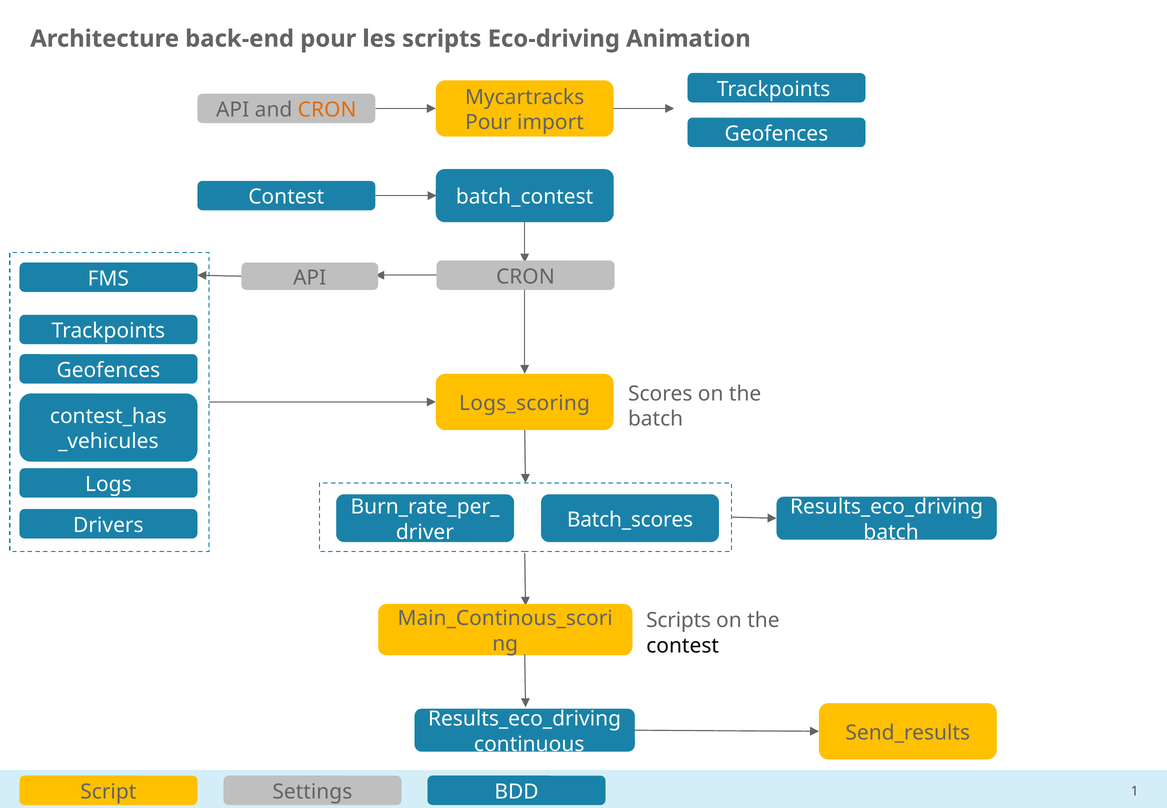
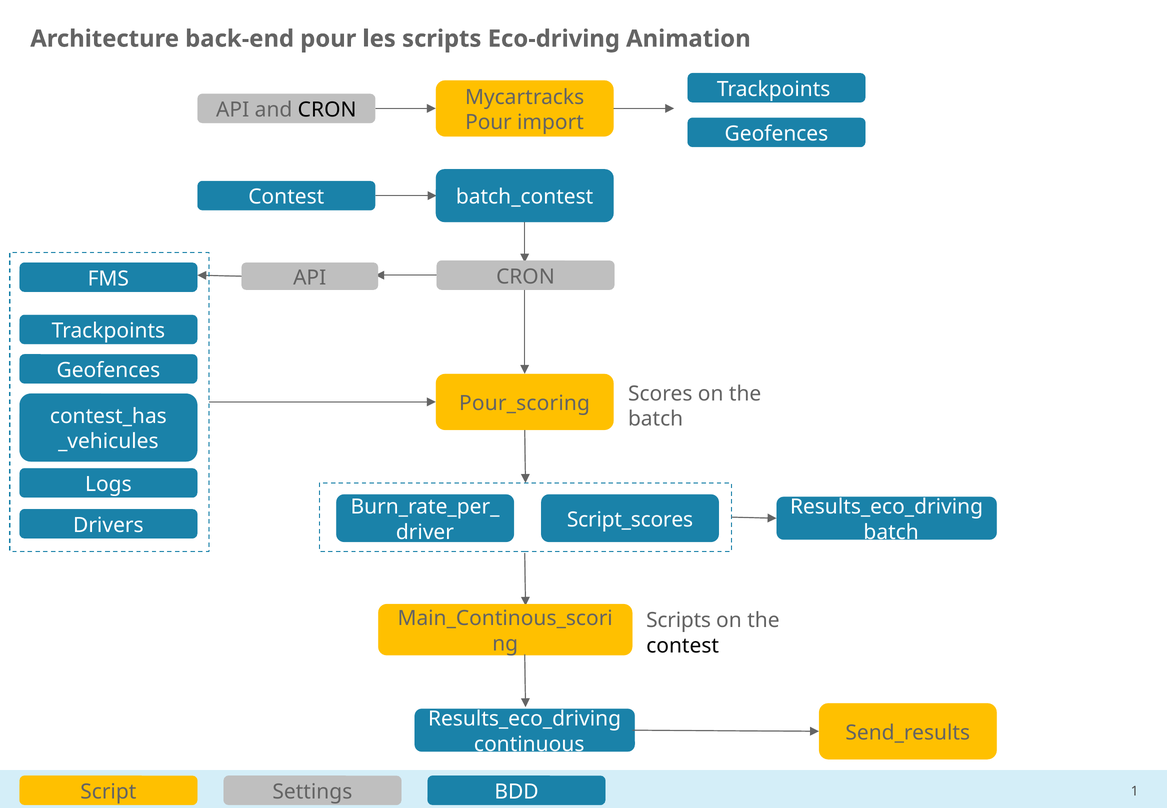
CRON at (327, 110) colour: orange -> black
Logs_scoring: Logs_scoring -> Pour_scoring
Batch_scores: Batch_scores -> Script_scores
